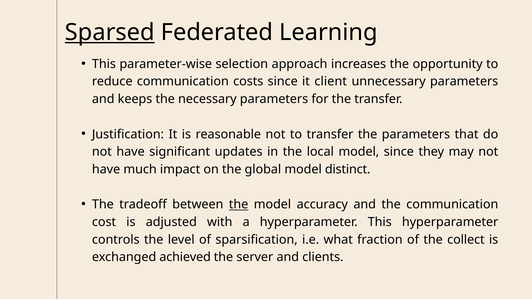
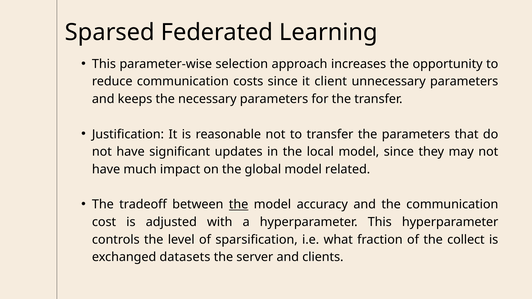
Sparsed underline: present -> none
distinct: distinct -> related
achieved: achieved -> datasets
